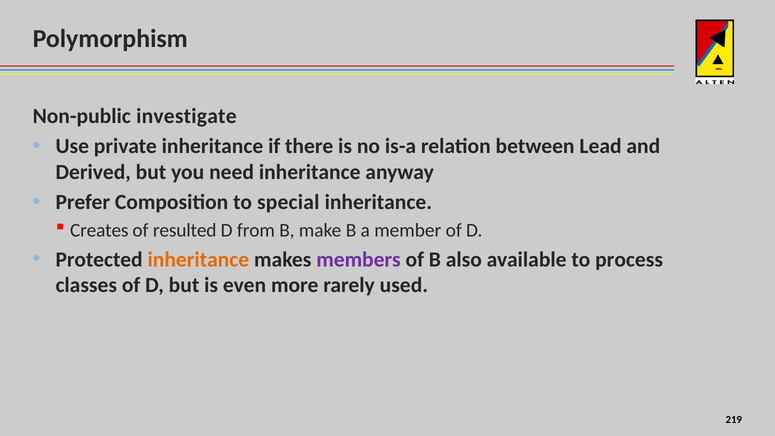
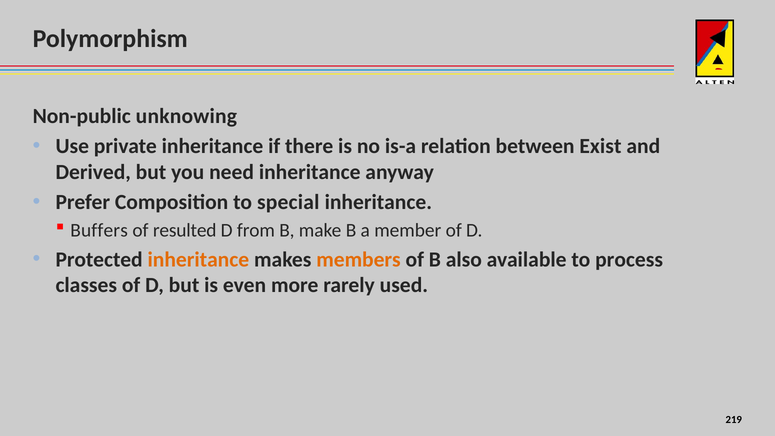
investigate: investigate -> unknowing
Lead: Lead -> Exist
Creates: Creates -> Buffers
members colour: purple -> orange
